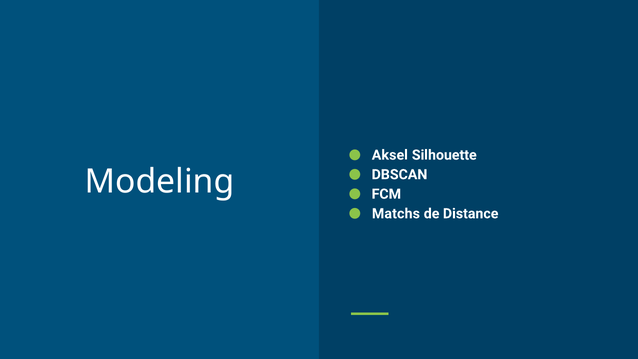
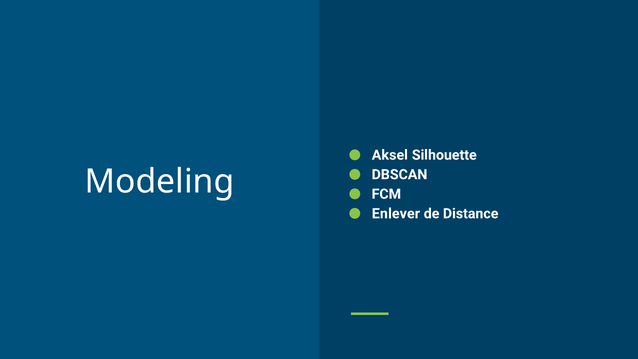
Matchs: Matchs -> Enlever
